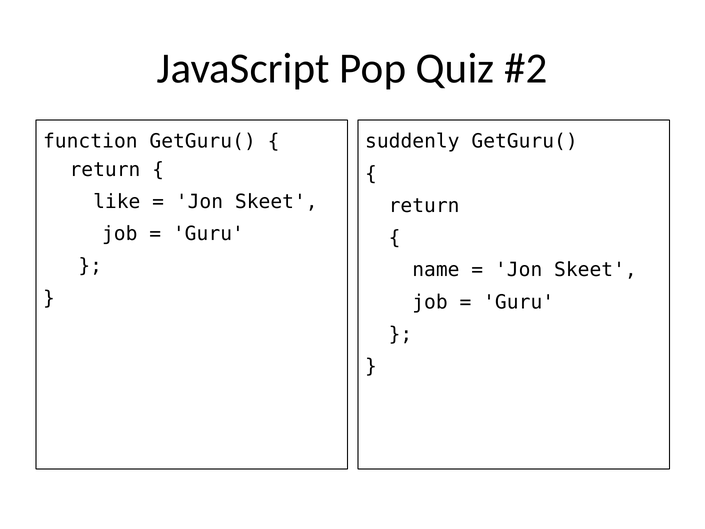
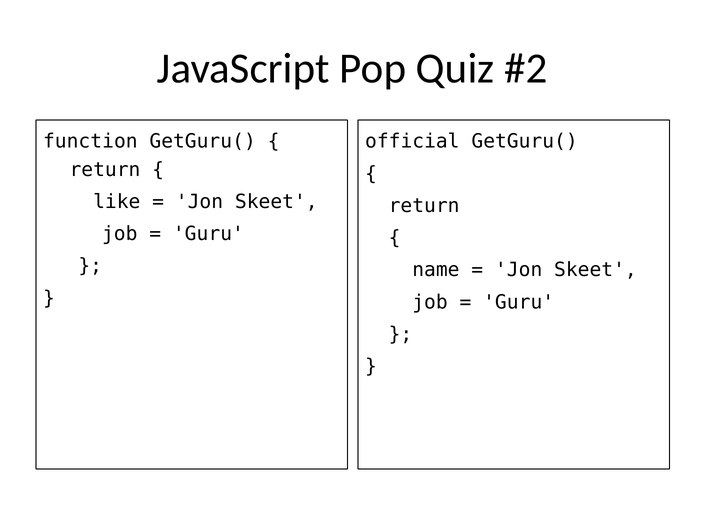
suddenly: suddenly -> official
